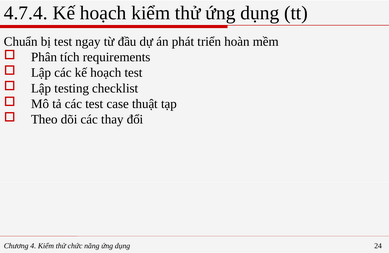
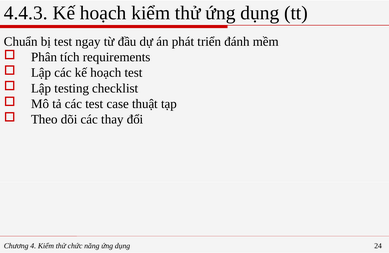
4.7.4: 4.7.4 -> 4.4.3
hoàn: hoàn -> đánh
